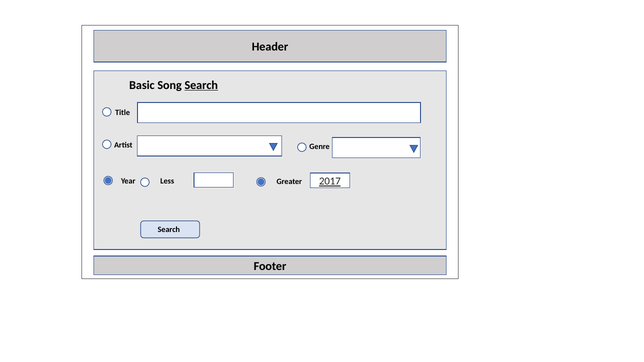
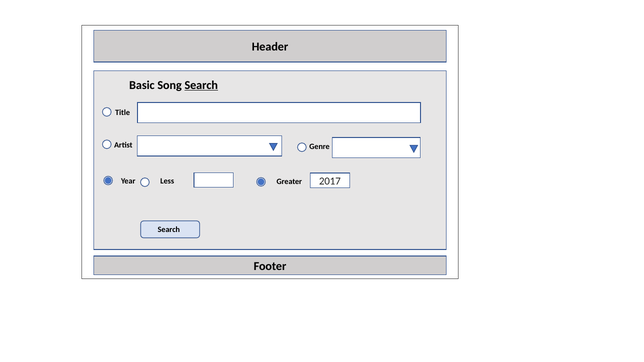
2017 underline: present -> none
